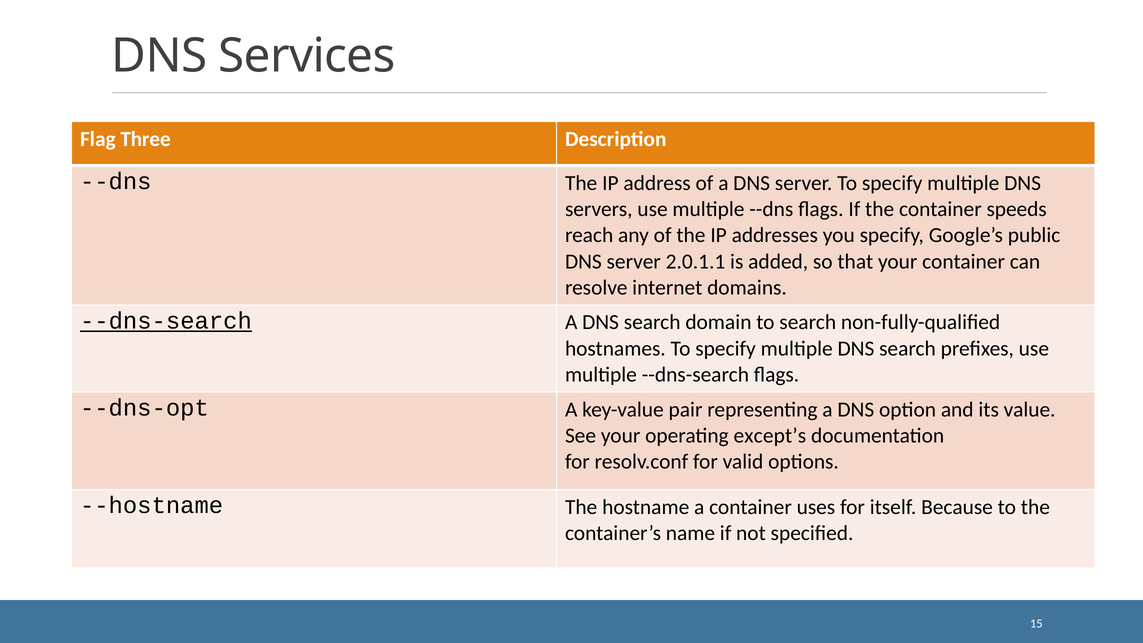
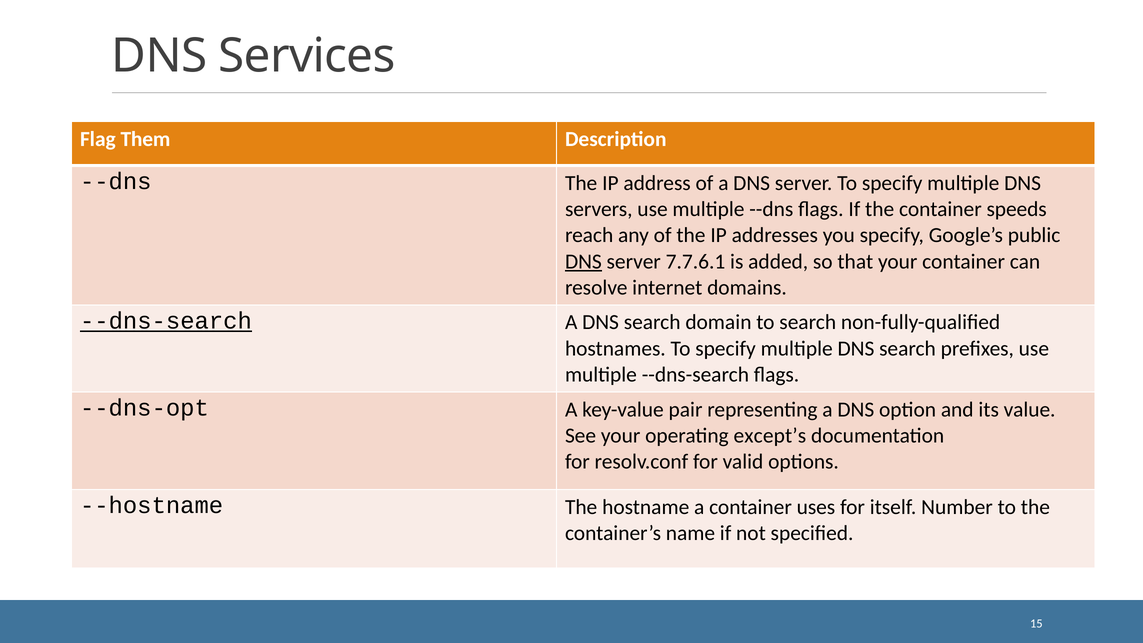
Three: Three -> Them
DNS at (583, 261) underline: none -> present
2.0.1.1: 2.0.1.1 -> 7.7.6.1
Because: Because -> Number
